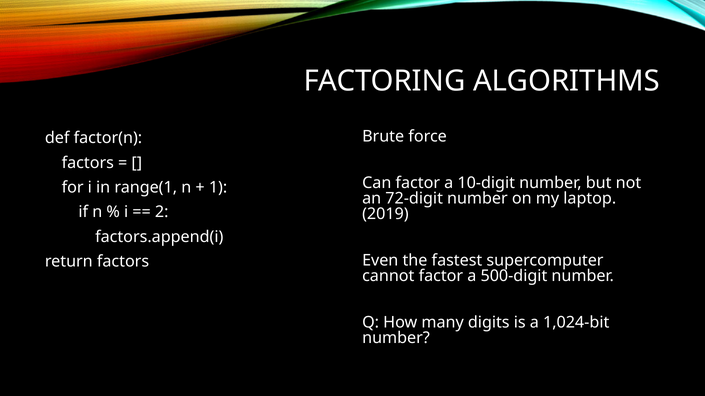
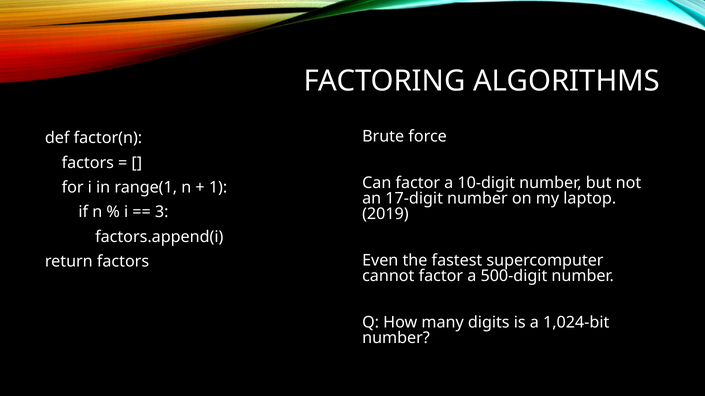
72-digit: 72-digit -> 17-digit
2: 2 -> 3
